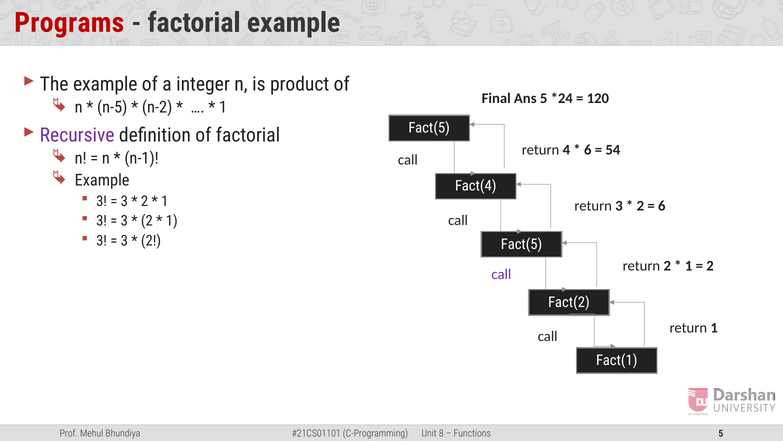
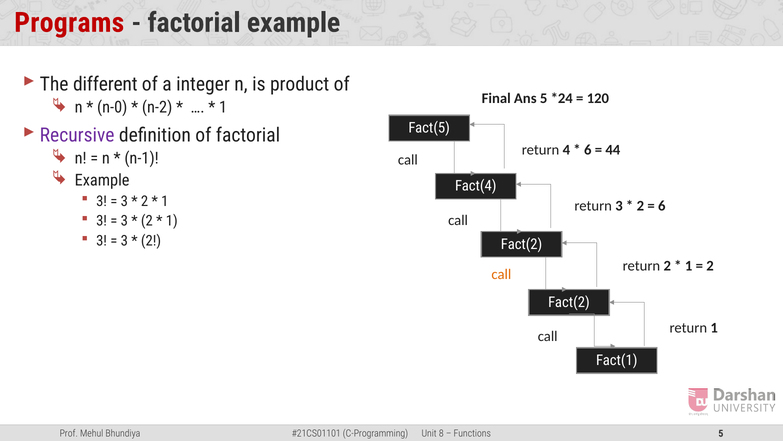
The example: example -> different
n-5: n-5 -> n-0
54: 54 -> 44
Fact(5 at (521, 244): Fact(5 -> Fact(2
call at (501, 274) colour: purple -> orange
